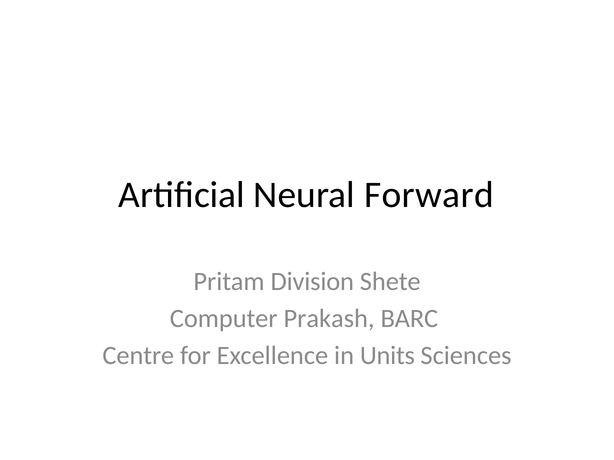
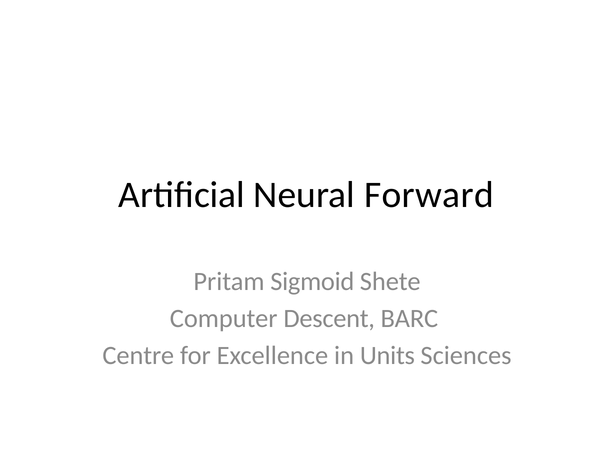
Division: Division -> Sigmoid
Prakash: Prakash -> Descent
